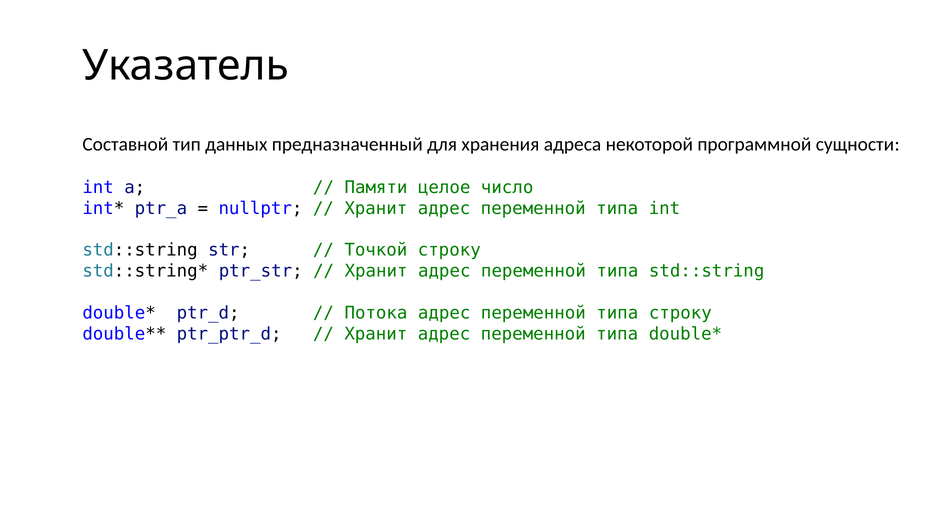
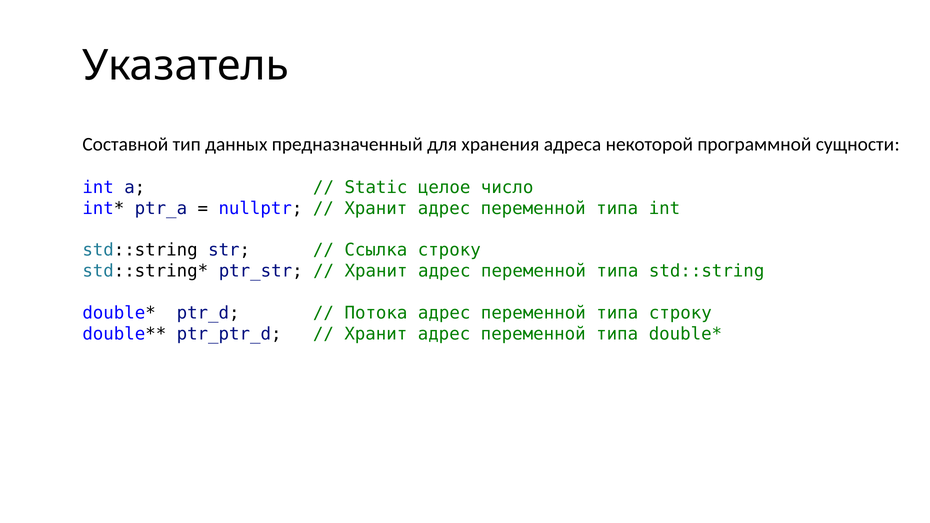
Памяти: Памяти -> Static
Точкой: Точкой -> Ссылка
